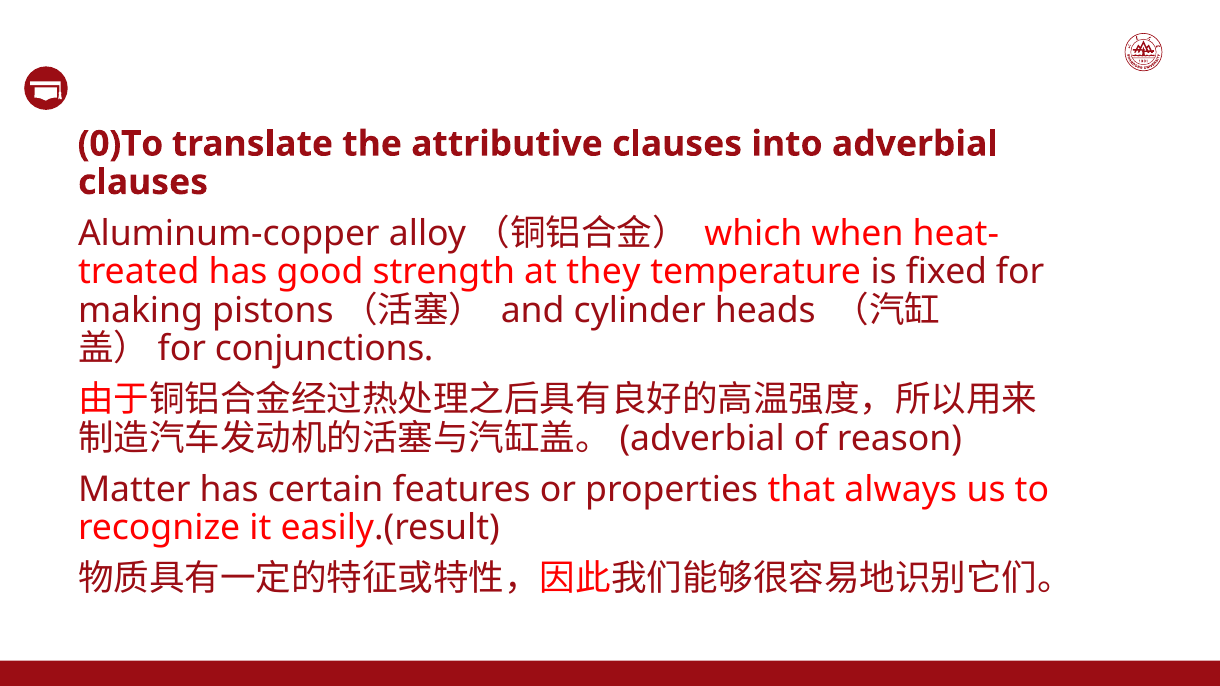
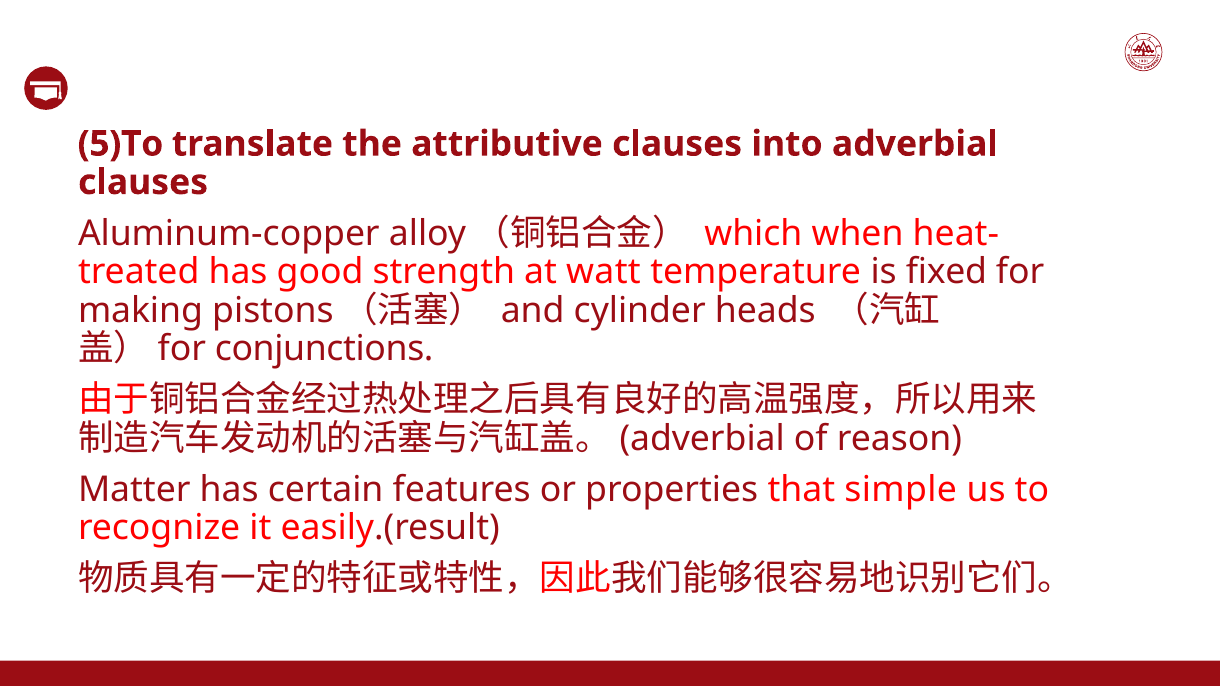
0)To: 0)To -> 5)To
they: they -> watt
always: always -> simple
